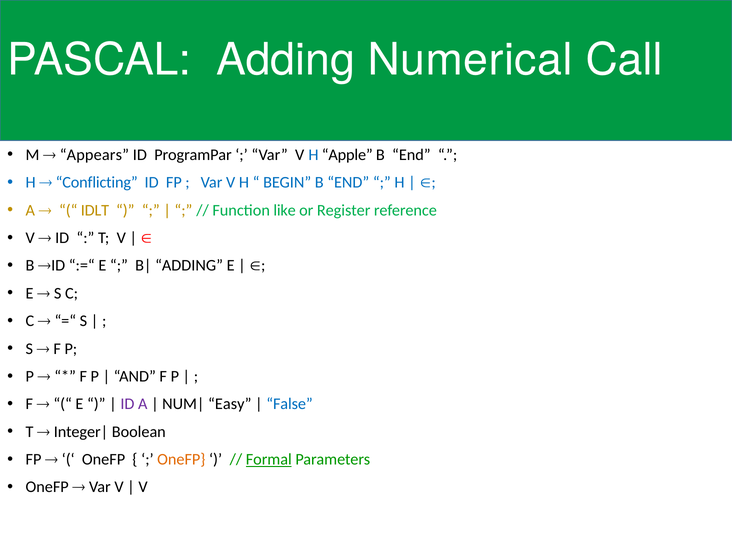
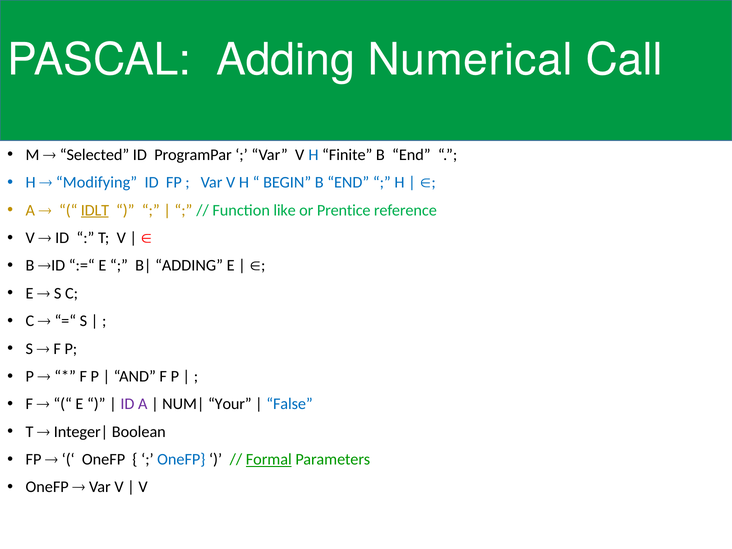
Appears: Appears -> Selected
Apple: Apple -> Finite
Conflicting: Conflicting -> Modifying
IDLT underline: none -> present
Register: Register -> Prentice
Easy: Easy -> Your
OneFP at (181, 459) colour: orange -> blue
